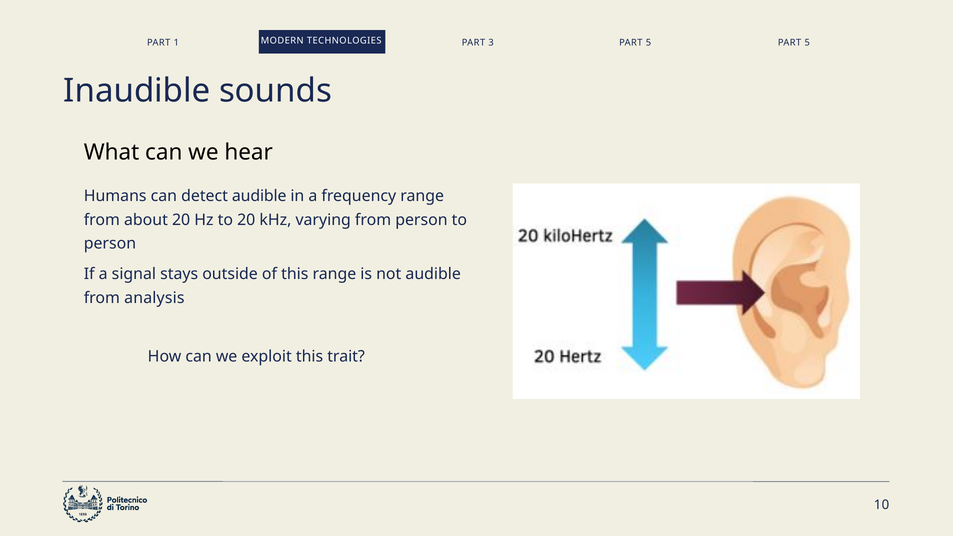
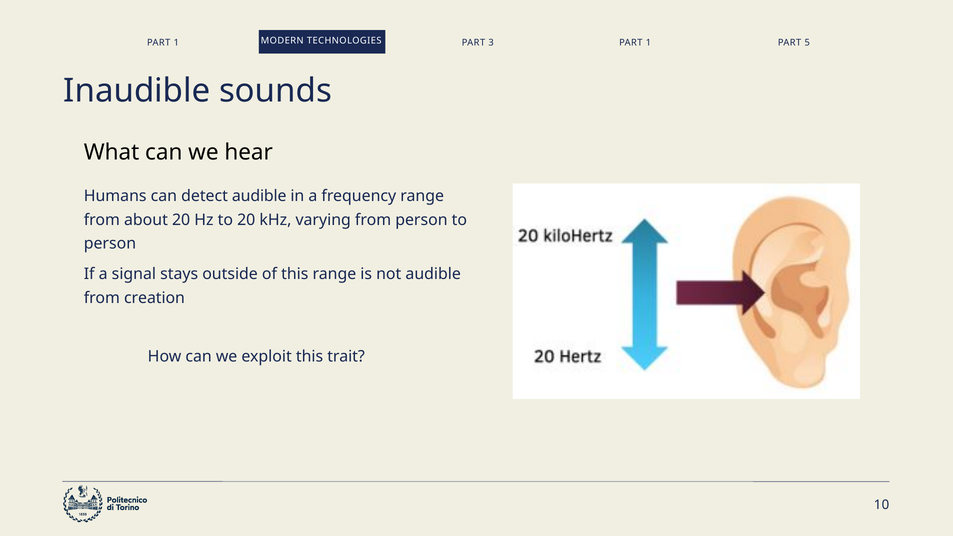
TECHNOLOGIES PART 5: 5 -> 1
analysis: analysis -> creation
